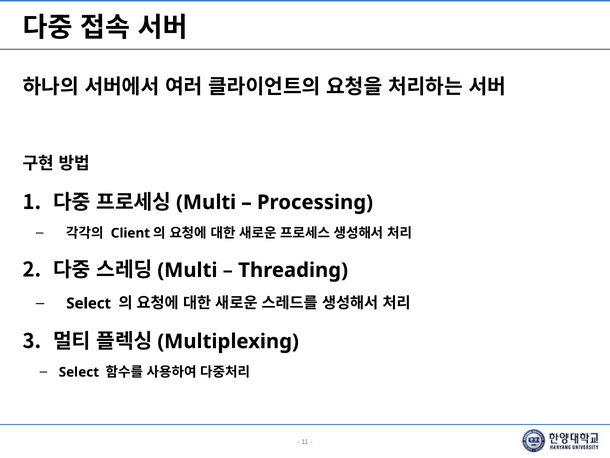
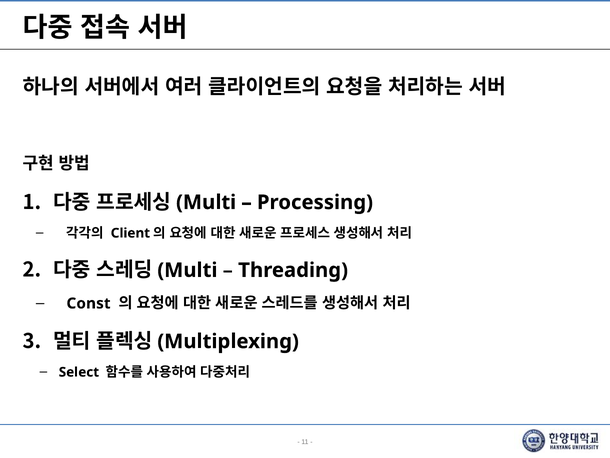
Select at (89, 303): Select -> Const
